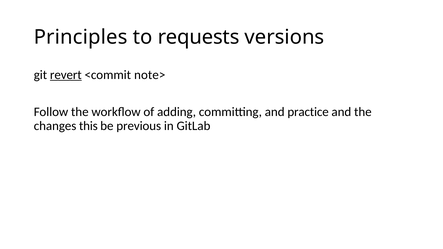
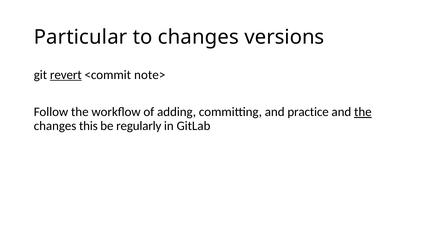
Principles: Principles -> Particular
to requests: requests -> changes
the at (363, 112) underline: none -> present
previous: previous -> regularly
